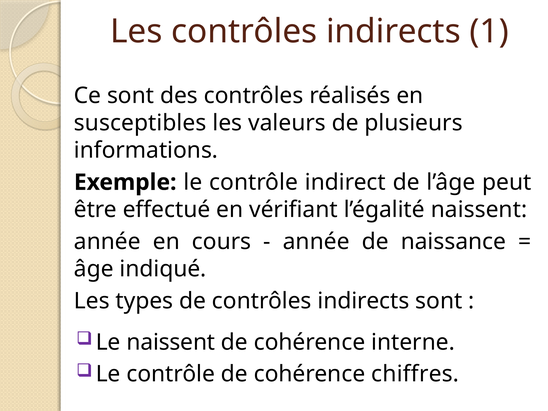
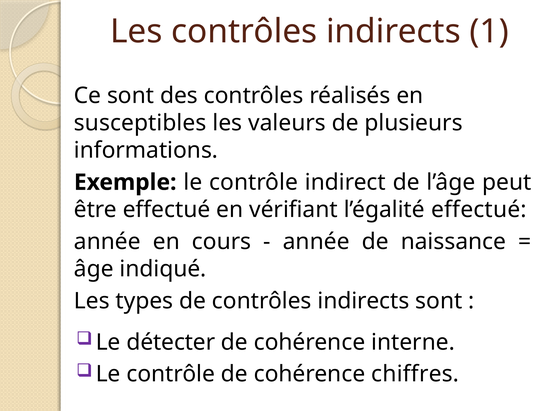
l’égalité naissent: naissent -> effectué
Le naissent: naissent -> détecter
